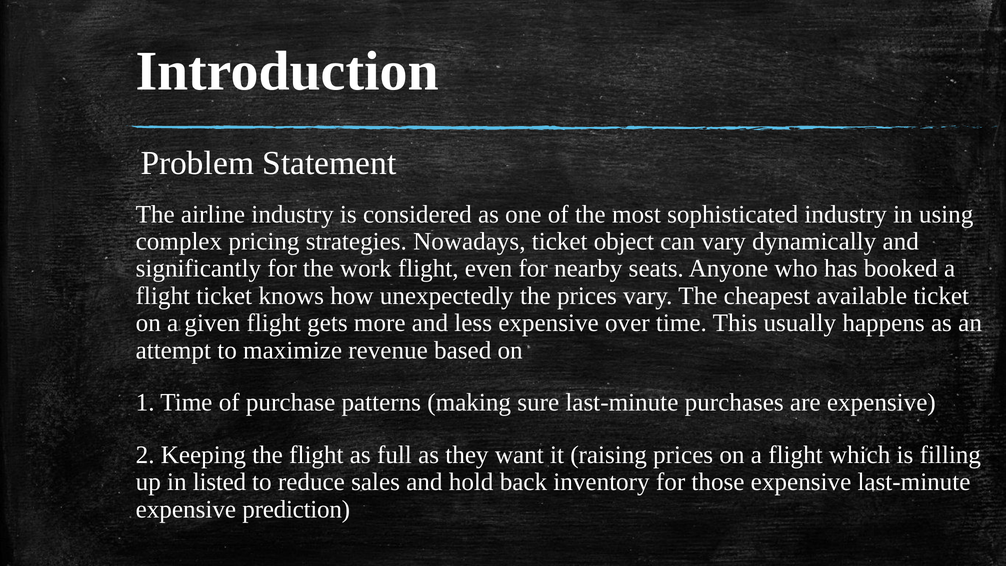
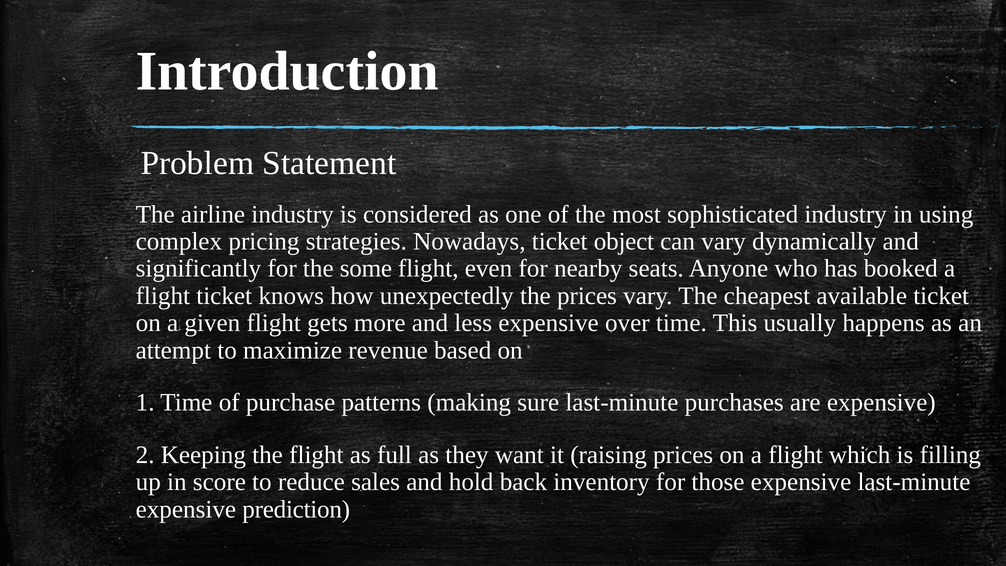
work: work -> some
listed: listed -> score
